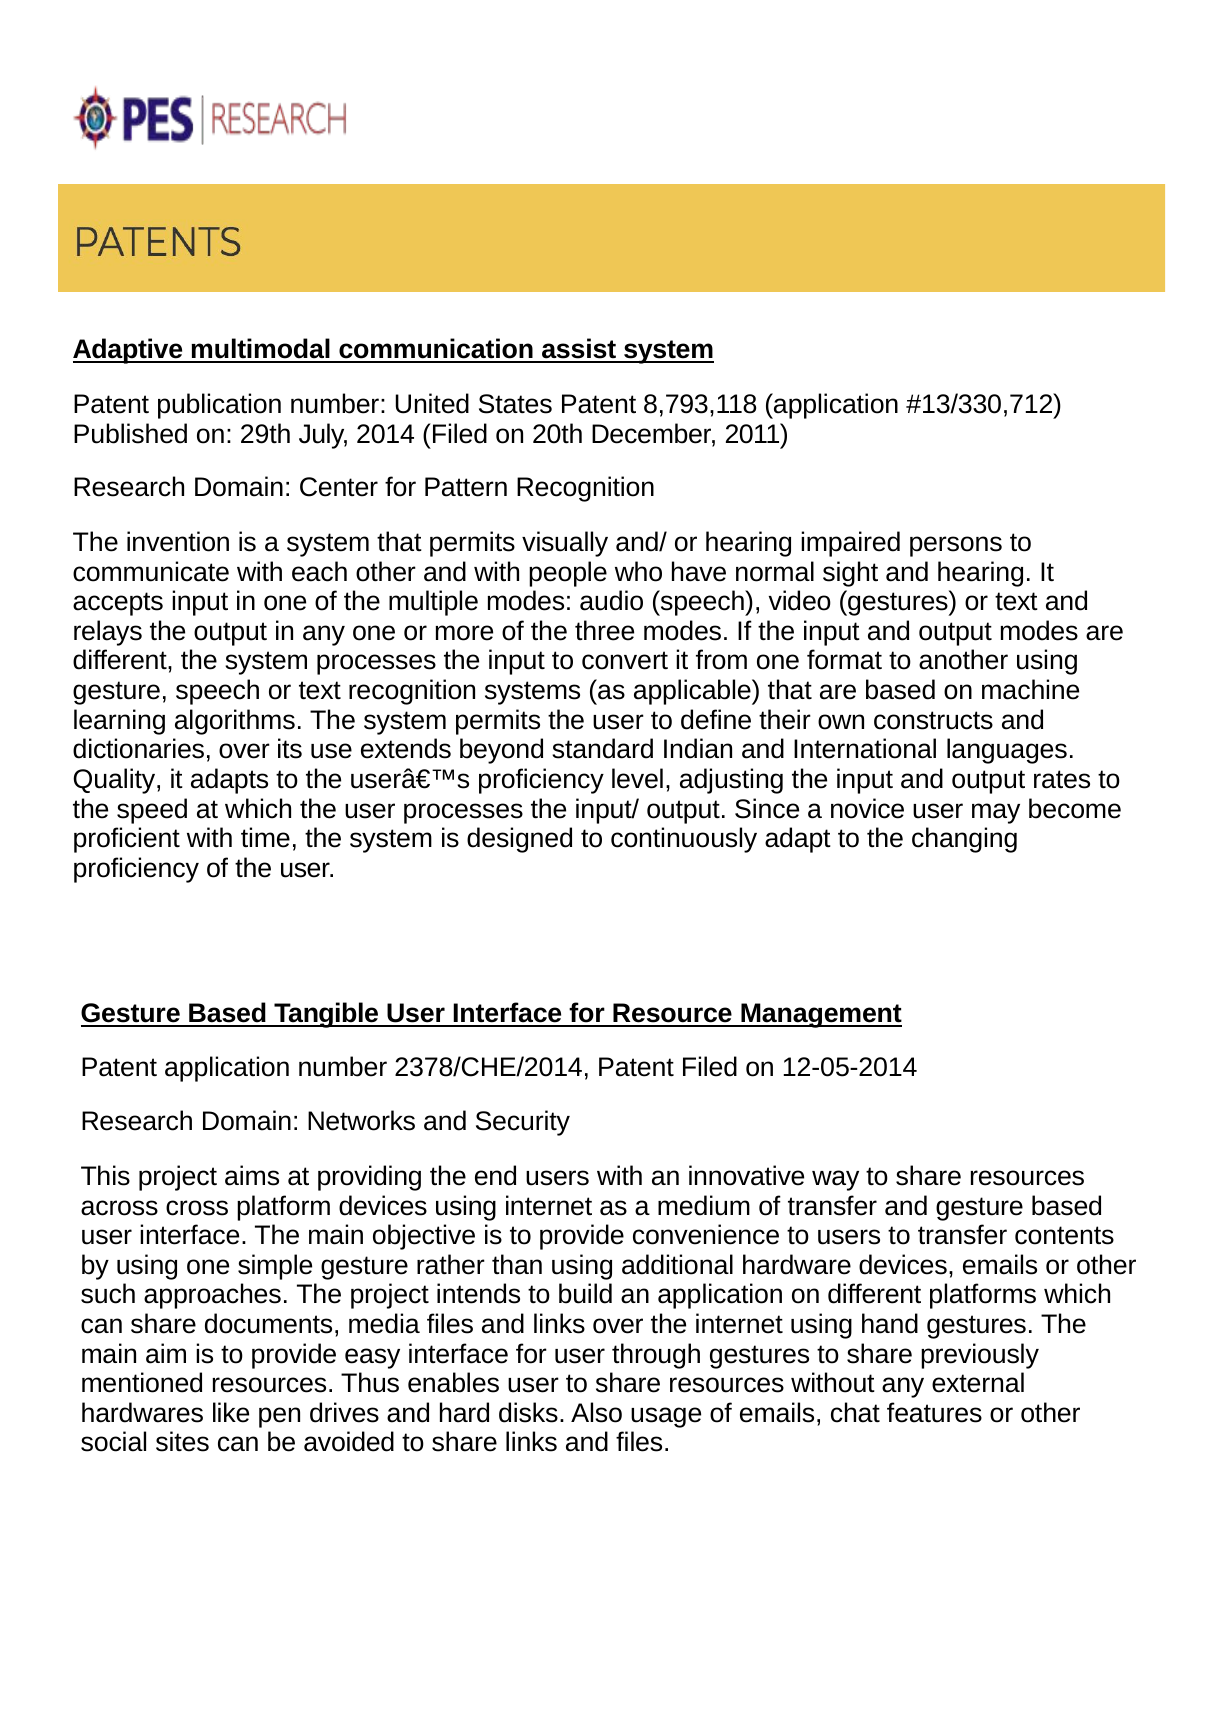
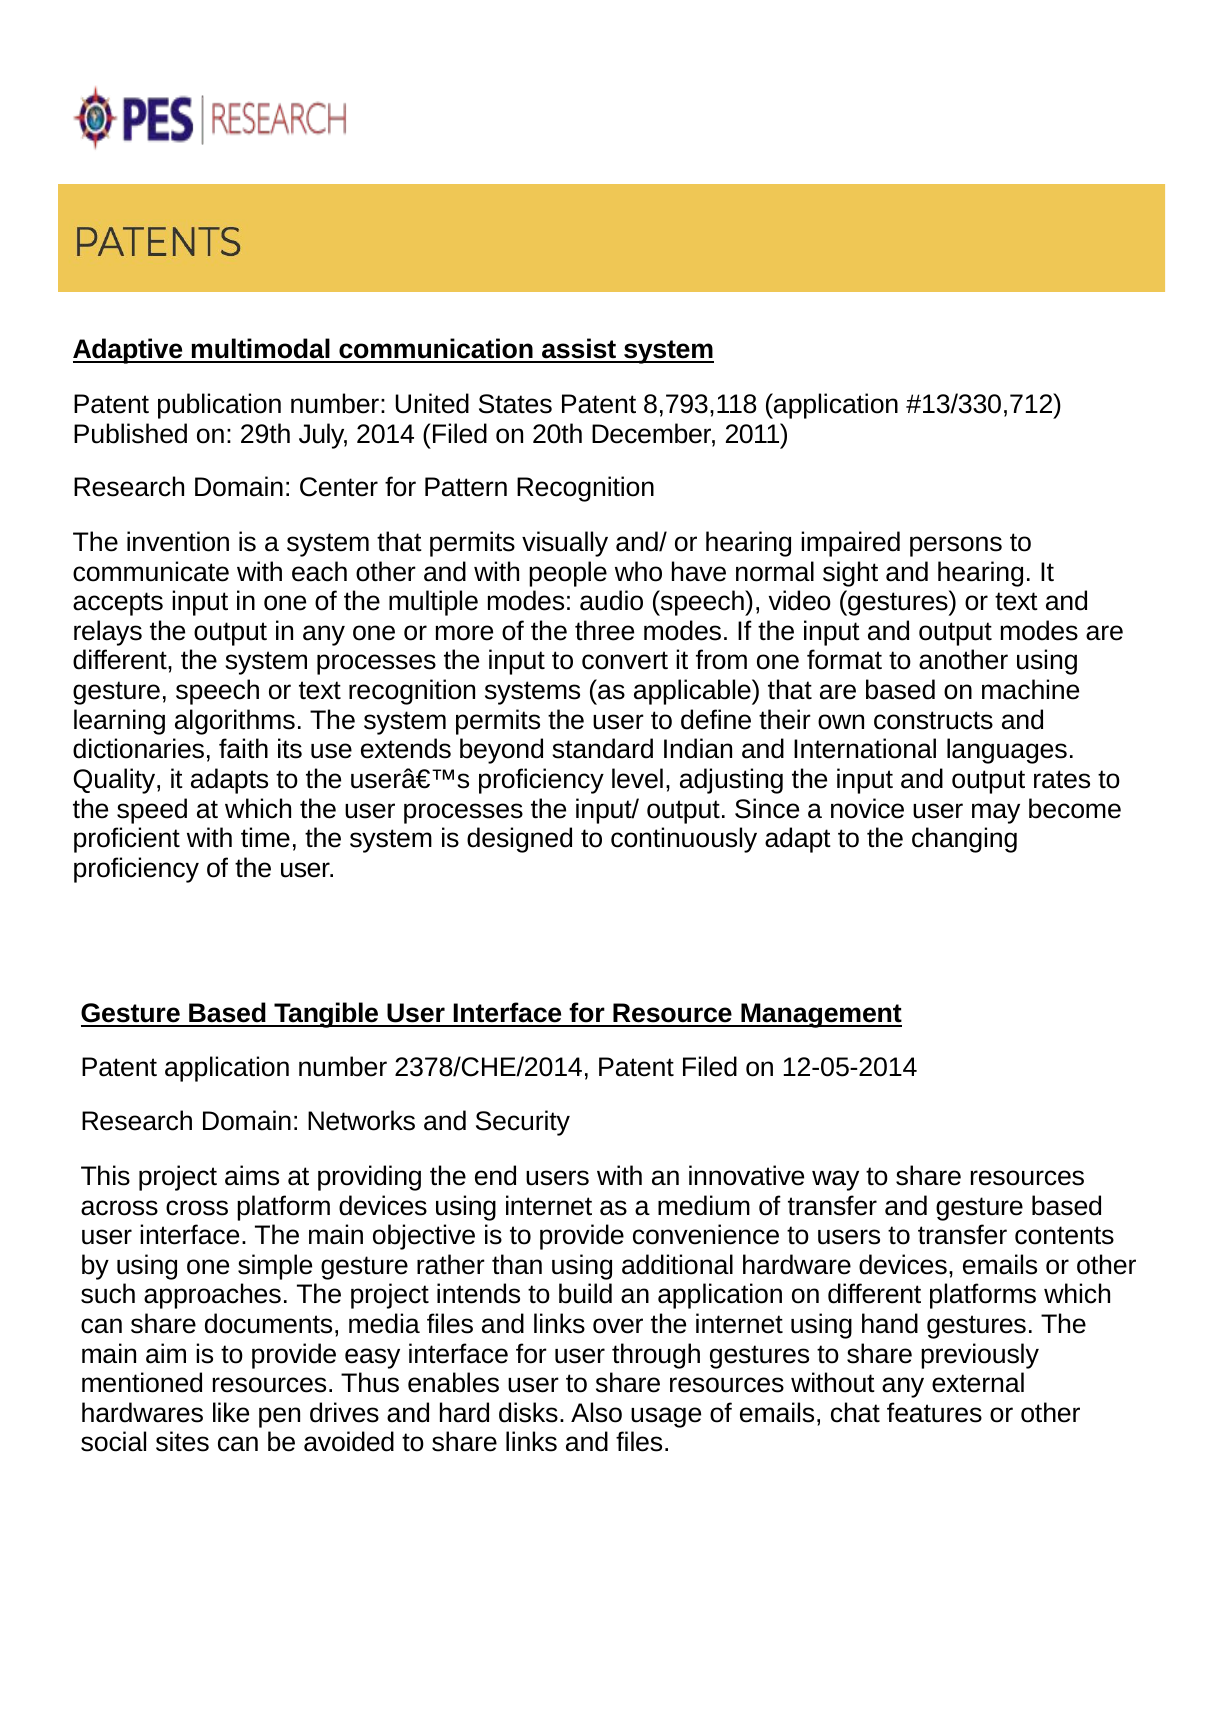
dictionaries over: over -> faith
